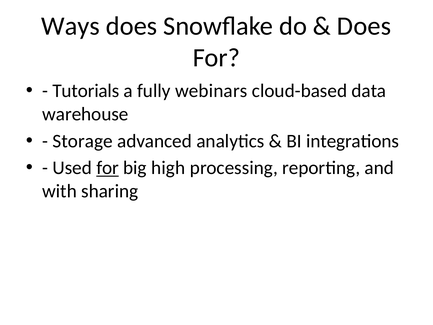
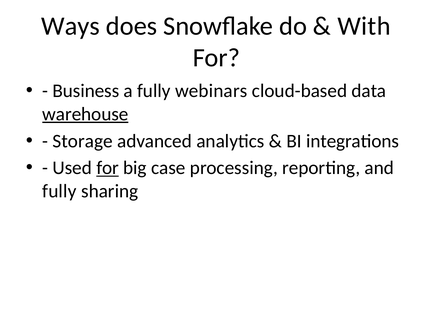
Does at (364, 26): Does -> With
Tutorials: Tutorials -> Business
warehouse underline: none -> present
high: high -> case
with at (60, 191): with -> fully
